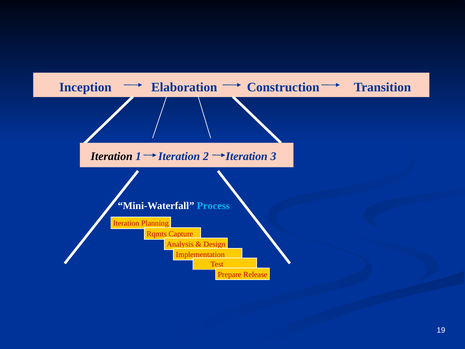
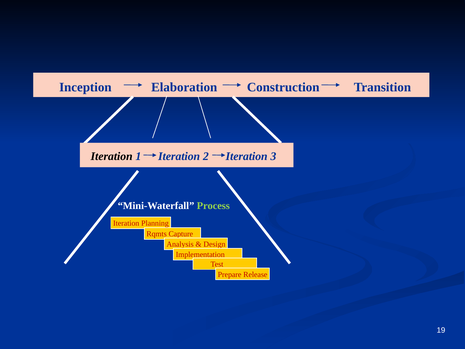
Process colour: light blue -> light green
